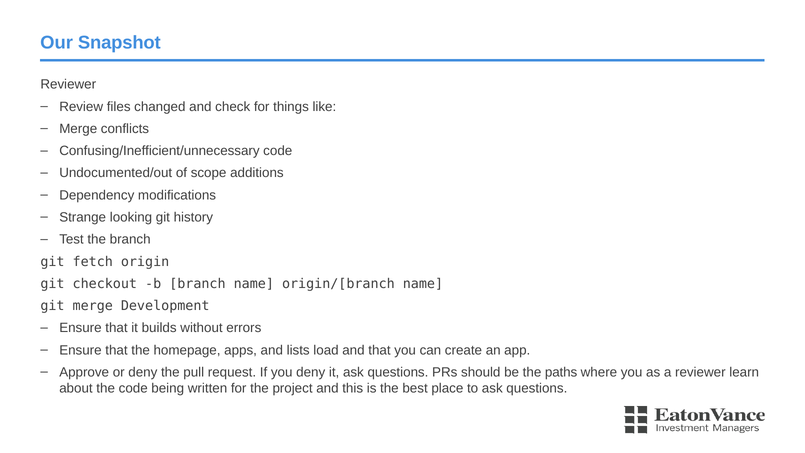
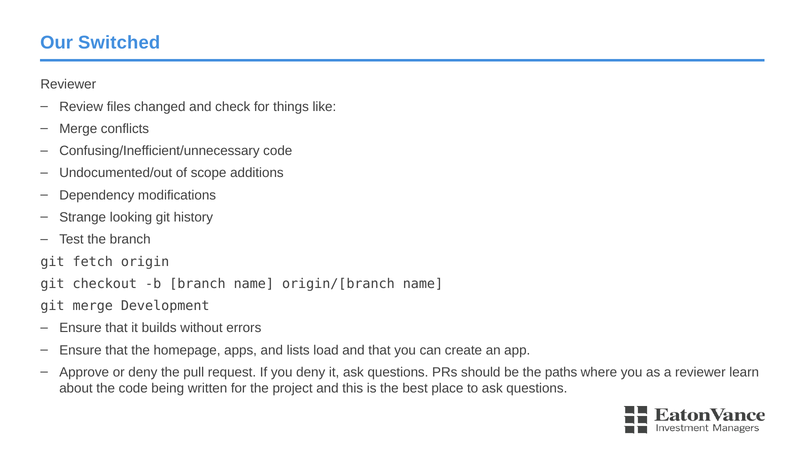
Snapshot: Snapshot -> Switched
